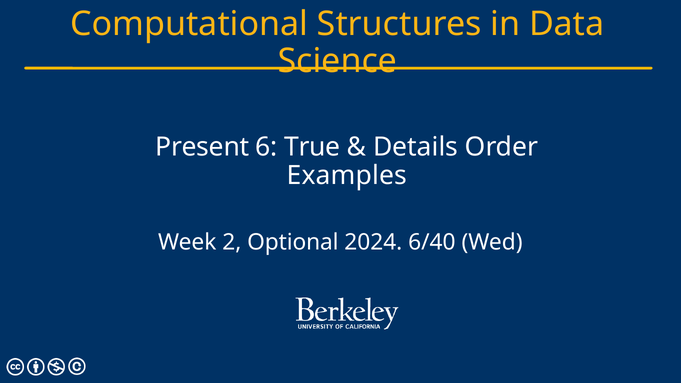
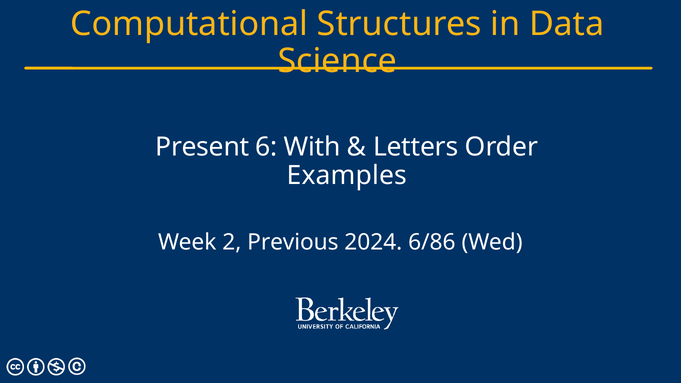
True: True -> With
Details: Details -> Letters
Optional: Optional -> Previous
6/40: 6/40 -> 6/86
